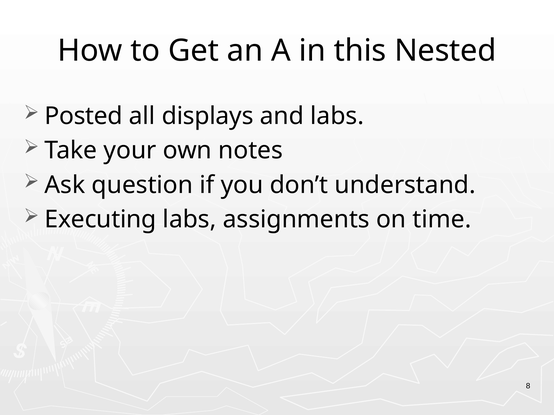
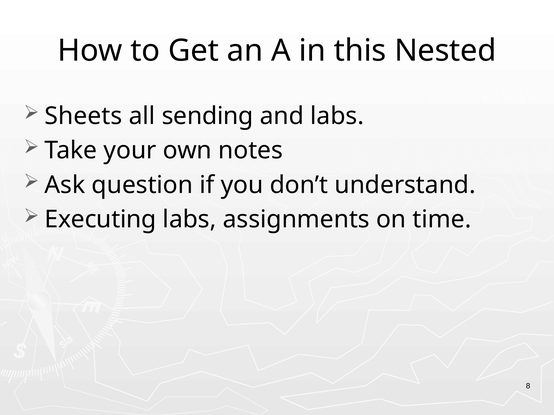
Posted: Posted -> Sheets
displays: displays -> sending
